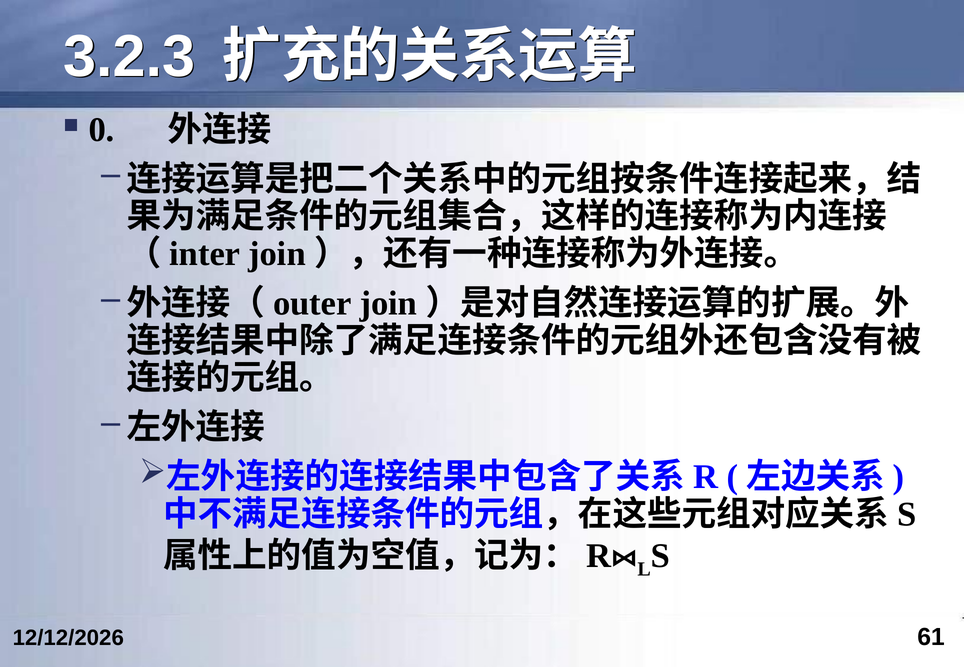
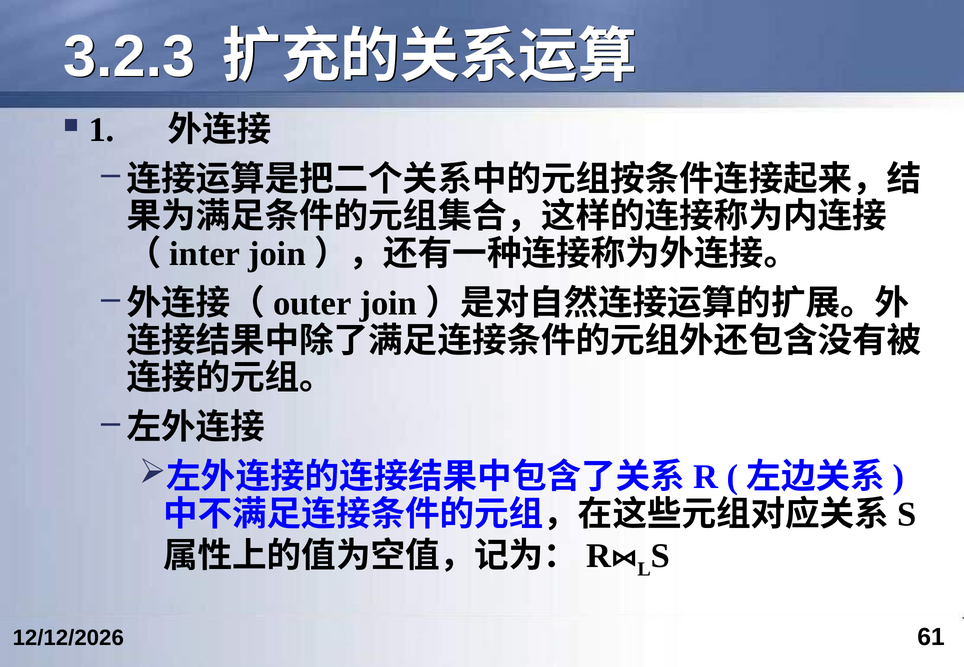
0: 0 -> 1
